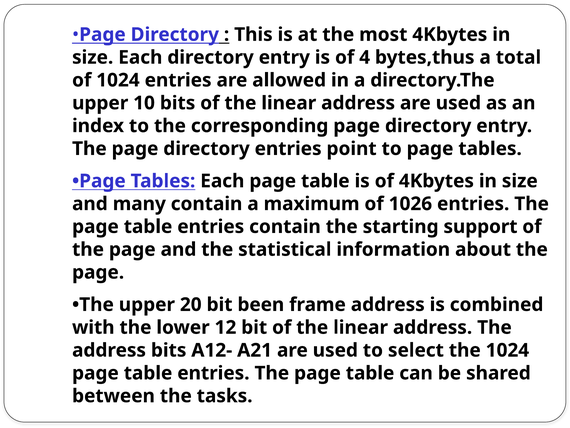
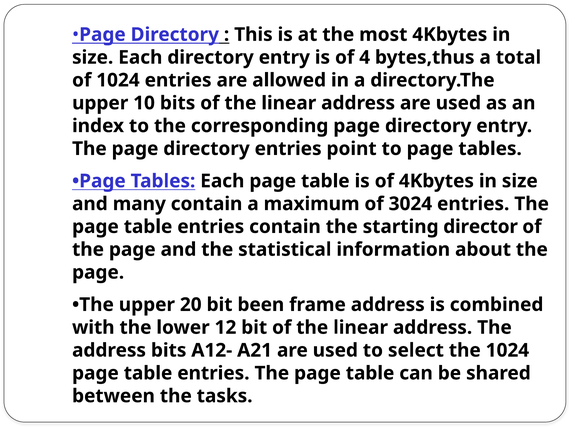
1026: 1026 -> 3024
support: support -> director
